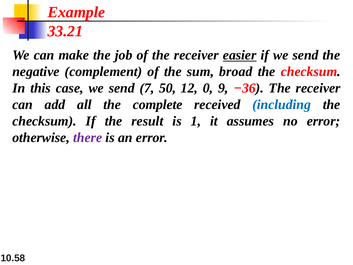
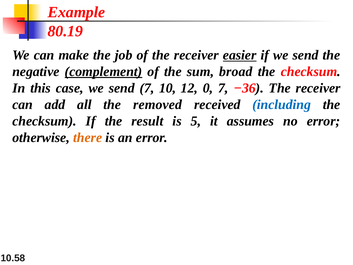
33.21: 33.21 -> 80.19
complement underline: none -> present
50: 50 -> 10
0 9: 9 -> 7
complete: complete -> removed
1: 1 -> 5
there colour: purple -> orange
